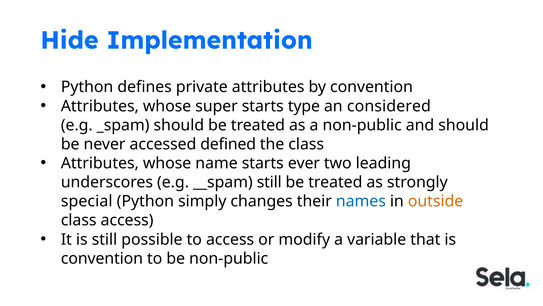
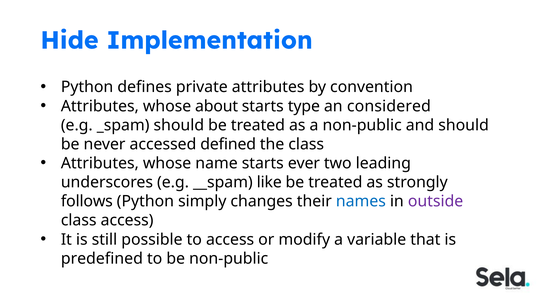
super: super -> about
__spam still: still -> like
special: special -> follows
outside colour: orange -> purple
convention at (102, 258): convention -> predefined
